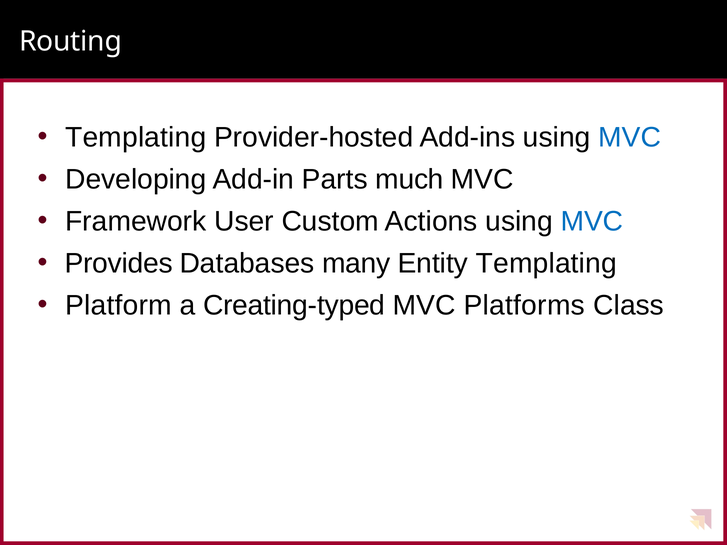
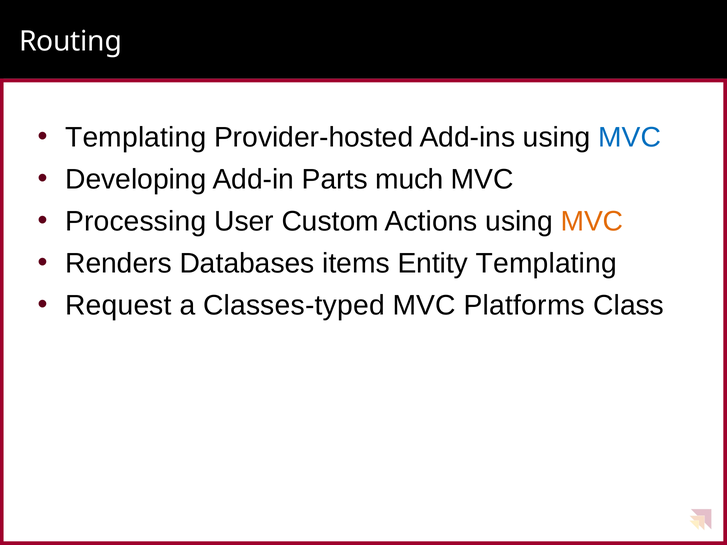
Framework: Framework -> Processing
MVC at (592, 222) colour: blue -> orange
Provides: Provides -> Renders
many: many -> items
Platform: Platform -> Request
Creating-typed: Creating-typed -> Classes-typed
